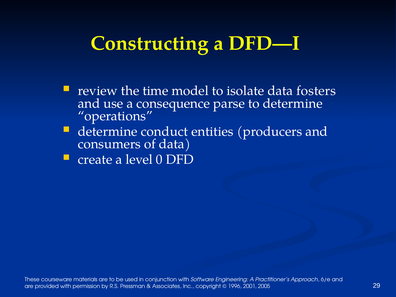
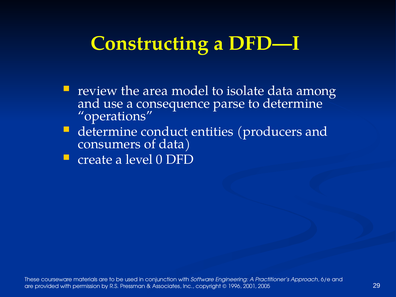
time: time -> area
fosters: fosters -> among
